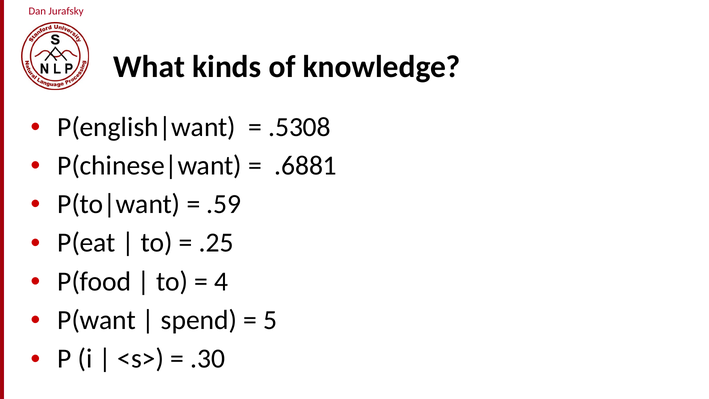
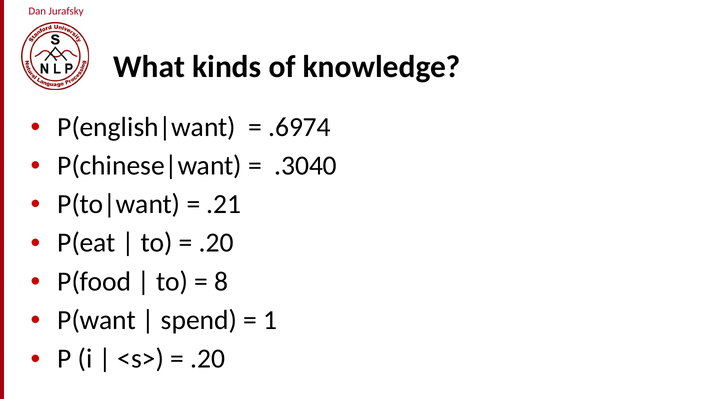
.5308: .5308 -> .6974
.6881: .6881 -> .3040
.59: .59 -> .21
.25 at (216, 243): .25 -> .20
4: 4 -> 8
5: 5 -> 1
.30 at (208, 359): .30 -> .20
